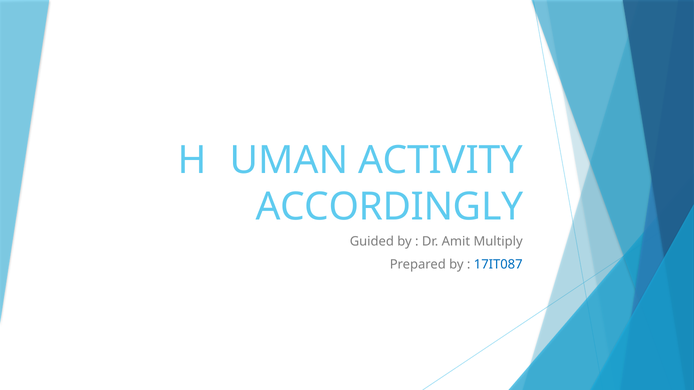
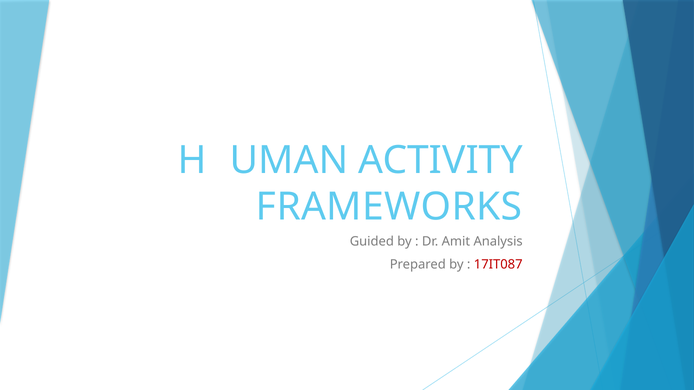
ACCORDINGLY: ACCORDINGLY -> FRAMEWORKS
Multiply: Multiply -> Analysis
17IT087 colour: blue -> red
